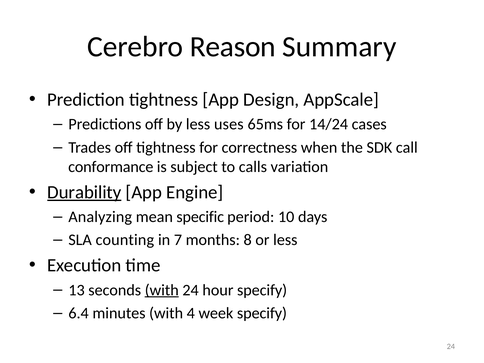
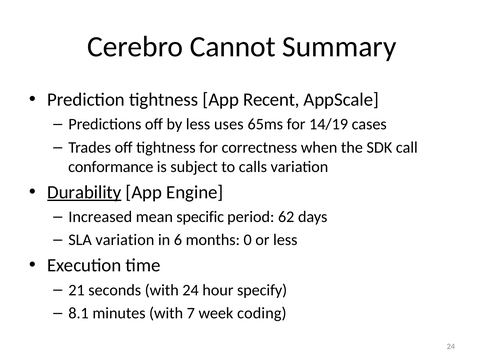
Reason: Reason -> Cannot
Design: Design -> Recent
14/24: 14/24 -> 14/19
Analyzing: Analyzing -> Increased
10: 10 -> 62
SLA counting: counting -> variation
7: 7 -> 6
8: 8 -> 0
13: 13 -> 21
with at (162, 290) underline: present -> none
6.4: 6.4 -> 8.1
4: 4 -> 7
week specify: specify -> coding
